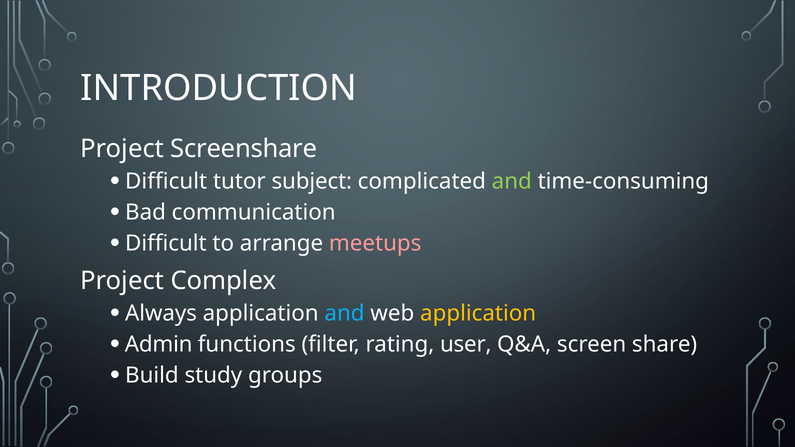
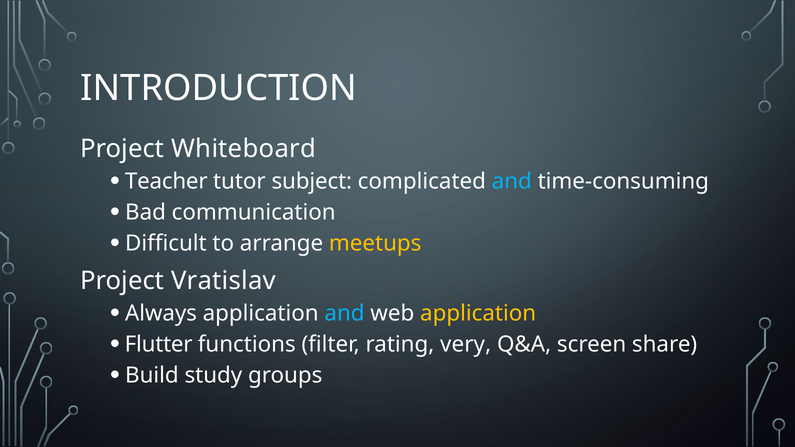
Screenshare: Screenshare -> Whiteboard
Difficult at (166, 182): Difficult -> Teacher
and at (512, 182) colour: light green -> light blue
meetups colour: pink -> yellow
Complex: Complex -> Vratislav
Admin: Admin -> Flutter
user: user -> very
